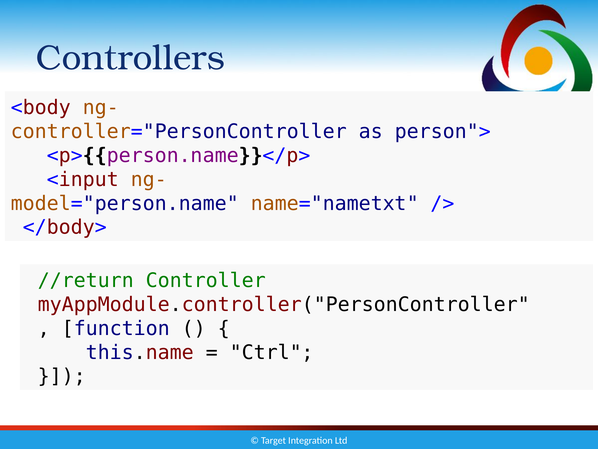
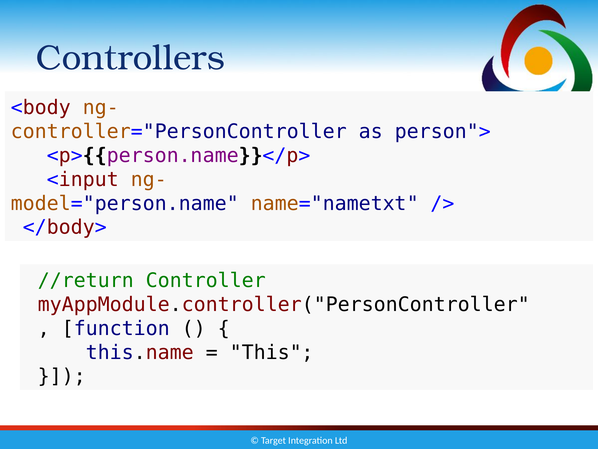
Ctrl: Ctrl -> This
